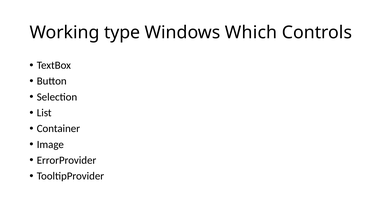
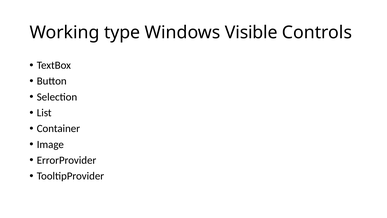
Which: Which -> Visible
